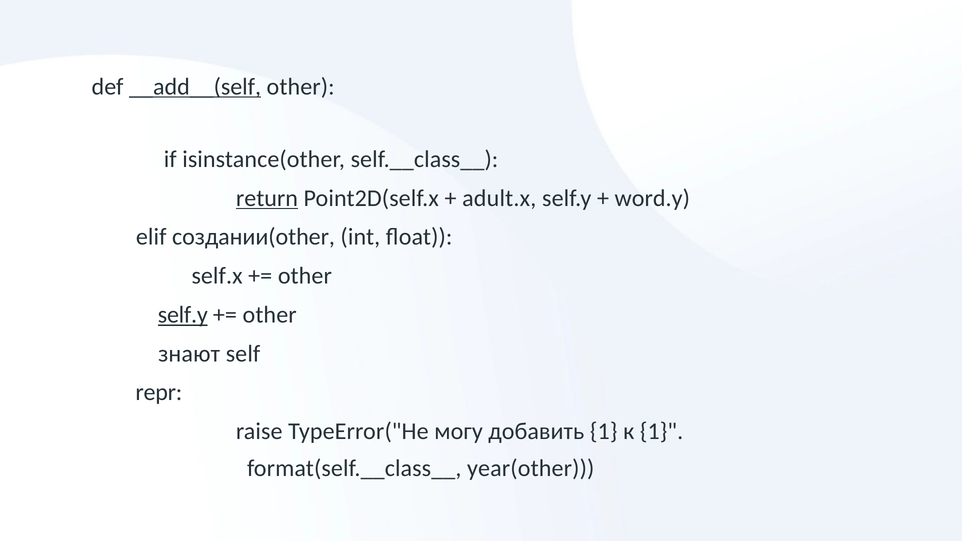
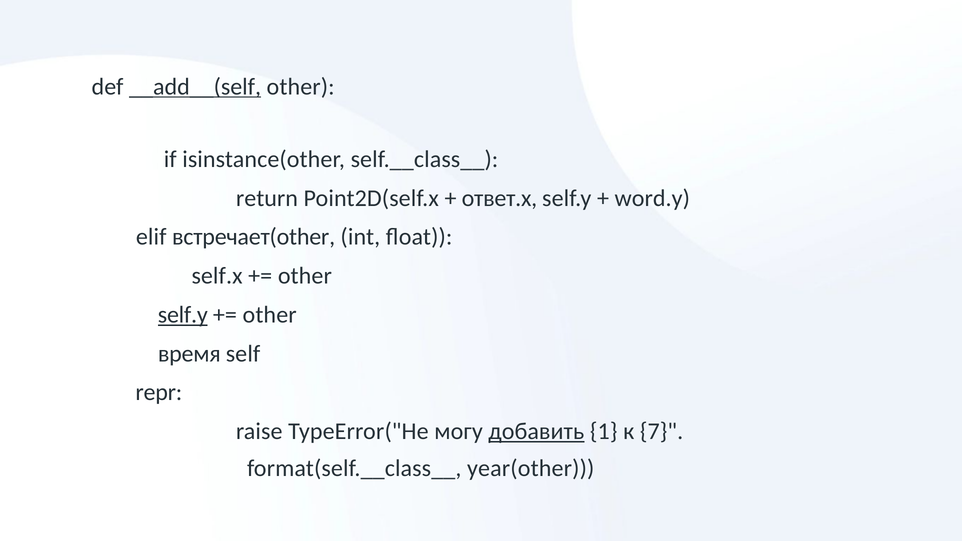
return underline: present -> none
adult.x: adult.x -> ответ.x
создании(other: создании(other -> встречает(other
знают: знают -> время
добавить underline: none -> present
к 1: 1 -> 7
